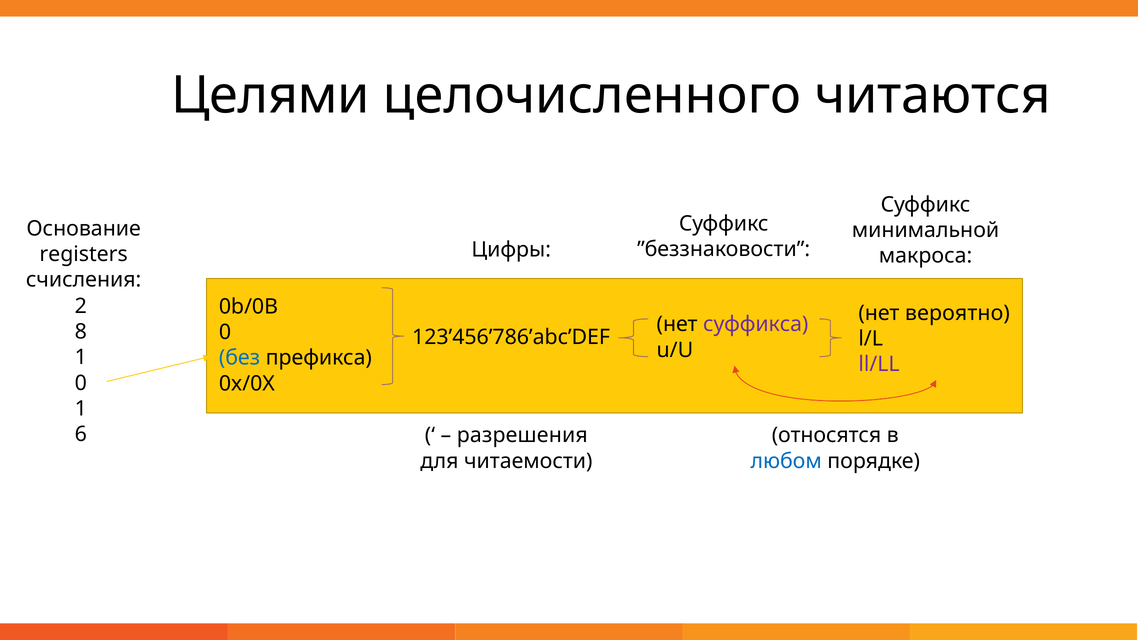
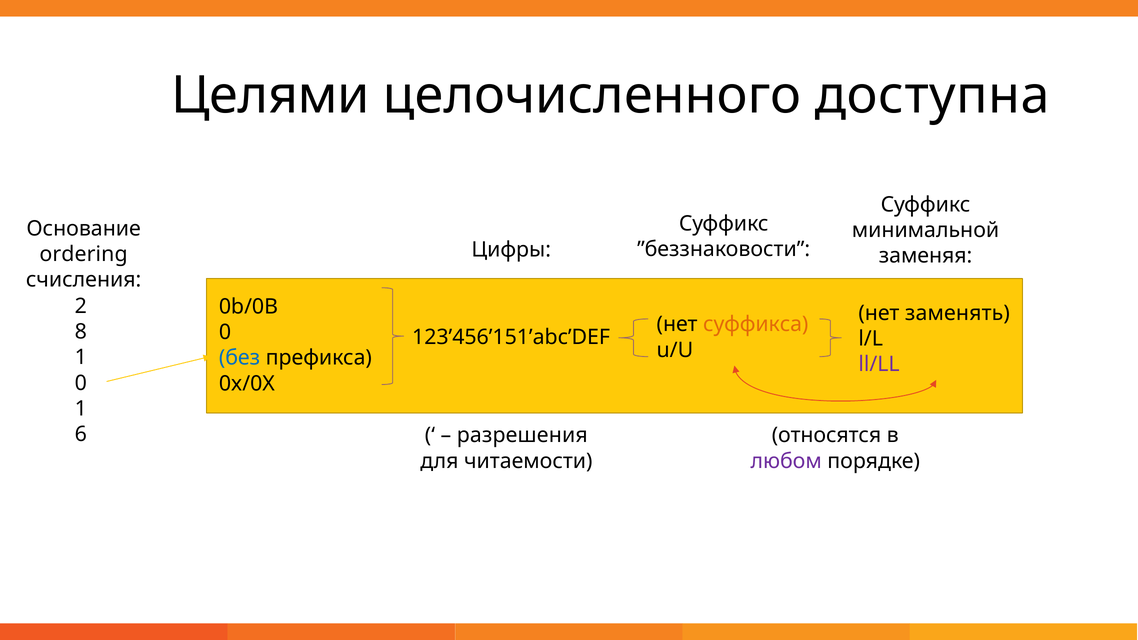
читаются: читаются -> доступна
registers: registers -> ordering
макроса: макроса -> заменяя
вероятно: вероятно -> заменять
суффикса colour: purple -> orange
123’456’786’abc’DEF: 123’456’786’abc’DEF -> 123’456’151’abc’DEF
любом colour: blue -> purple
